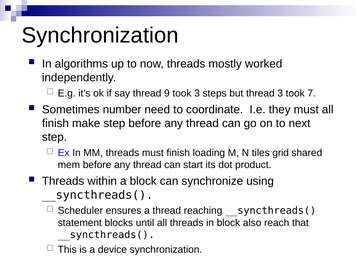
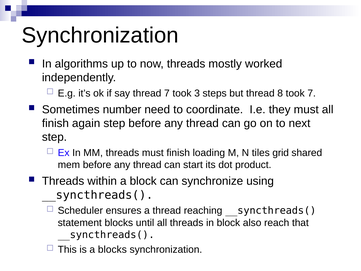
thread 9: 9 -> 7
thread 3: 3 -> 8
make: make -> again
a device: device -> blocks
